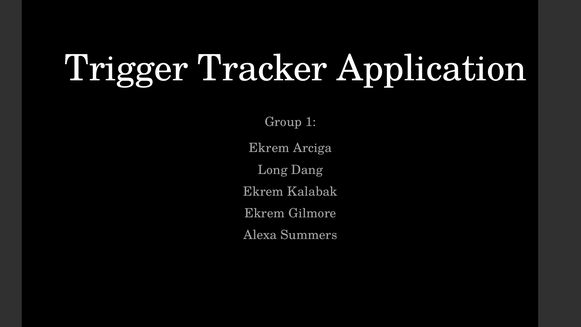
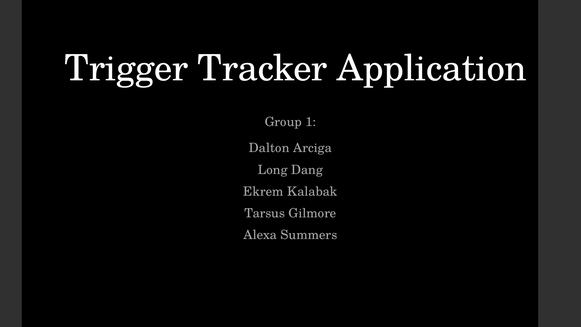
Ekrem at (269, 148): Ekrem -> Dalton
Ekrem at (265, 213): Ekrem -> Tarsus
